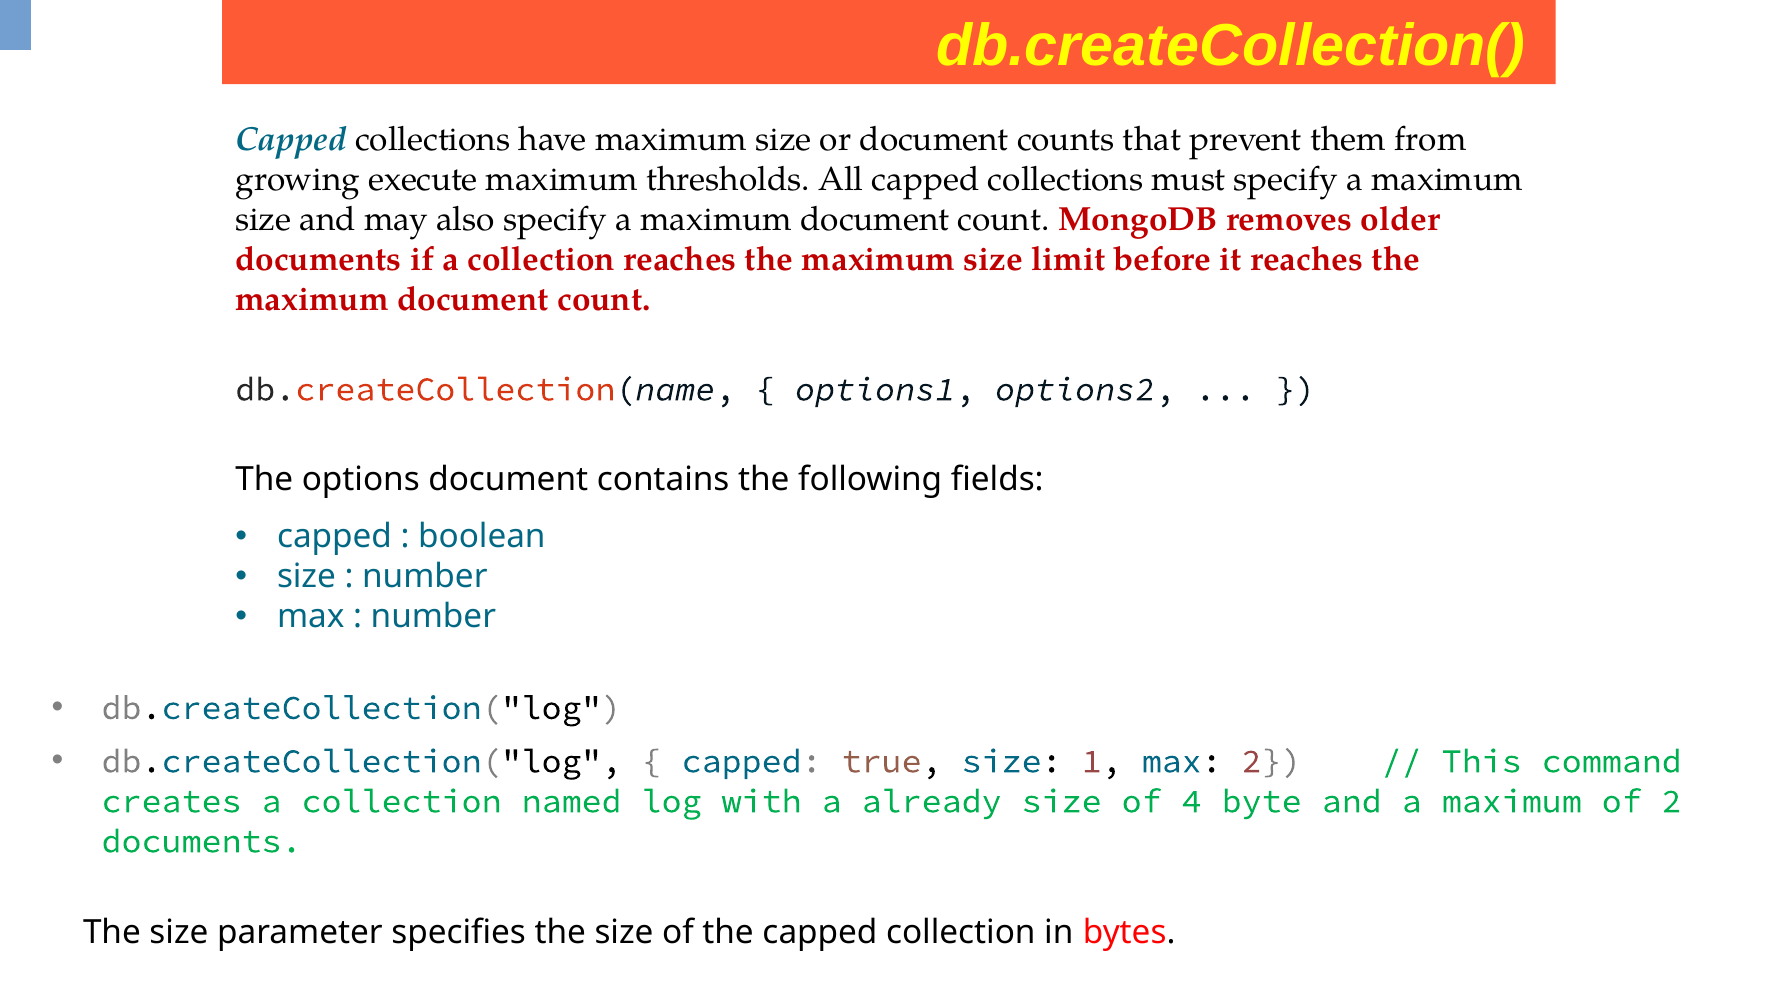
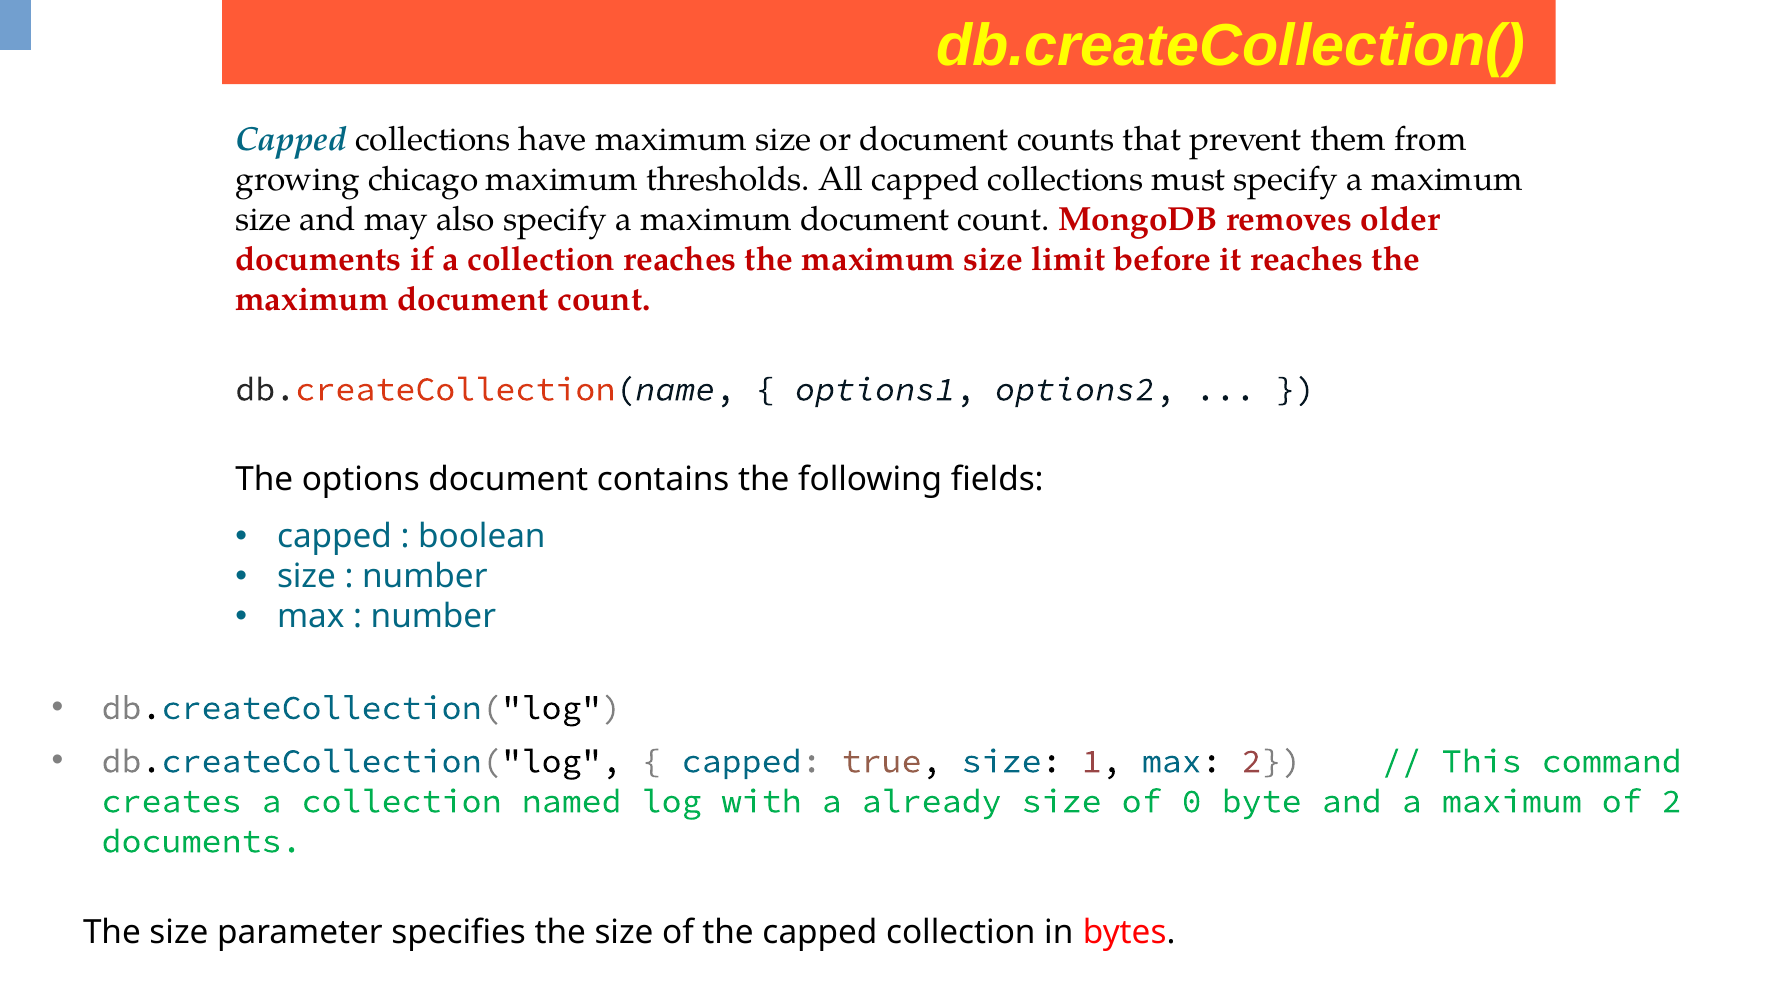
execute: execute -> chicago
4: 4 -> 0
